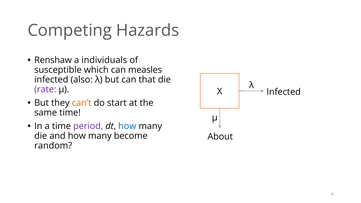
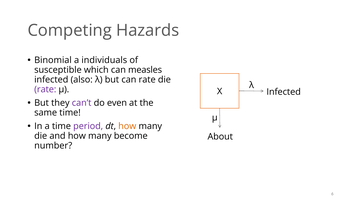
Renshaw: Renshaw -> Binomial
can that: that -> rate
can’t colour: orange -> purple
start: start -> even
how at (127, 126) colour: blue -> orange
random: random -> number
